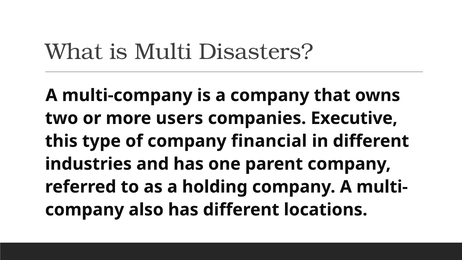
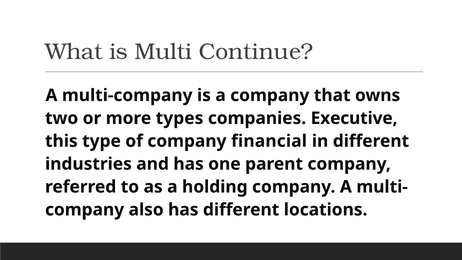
Disasters: Disasters -> Continue
users: users -> types
